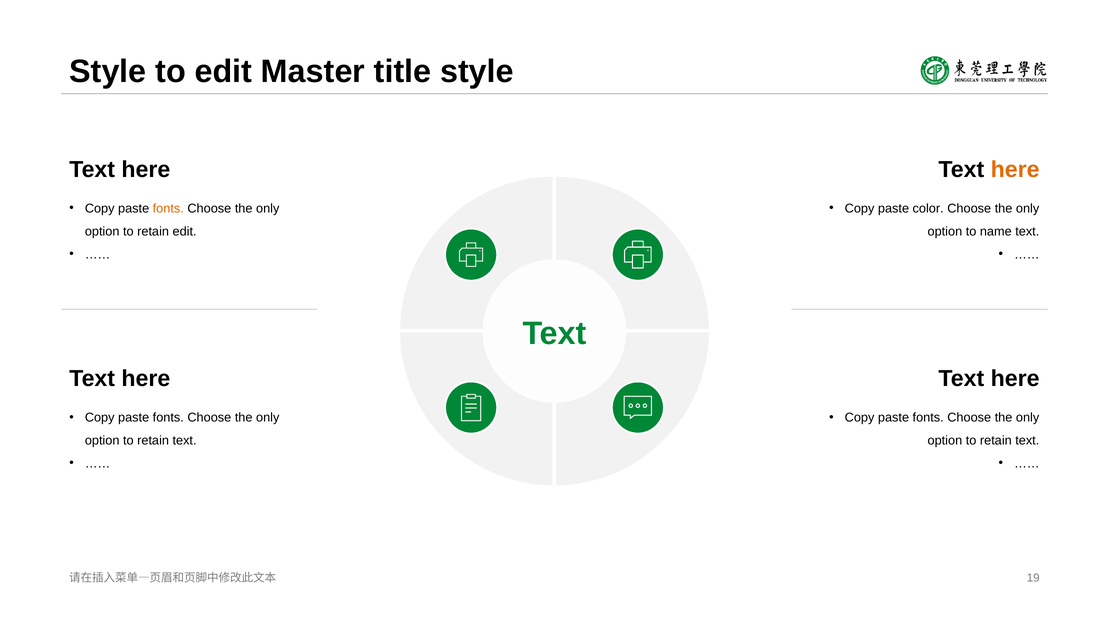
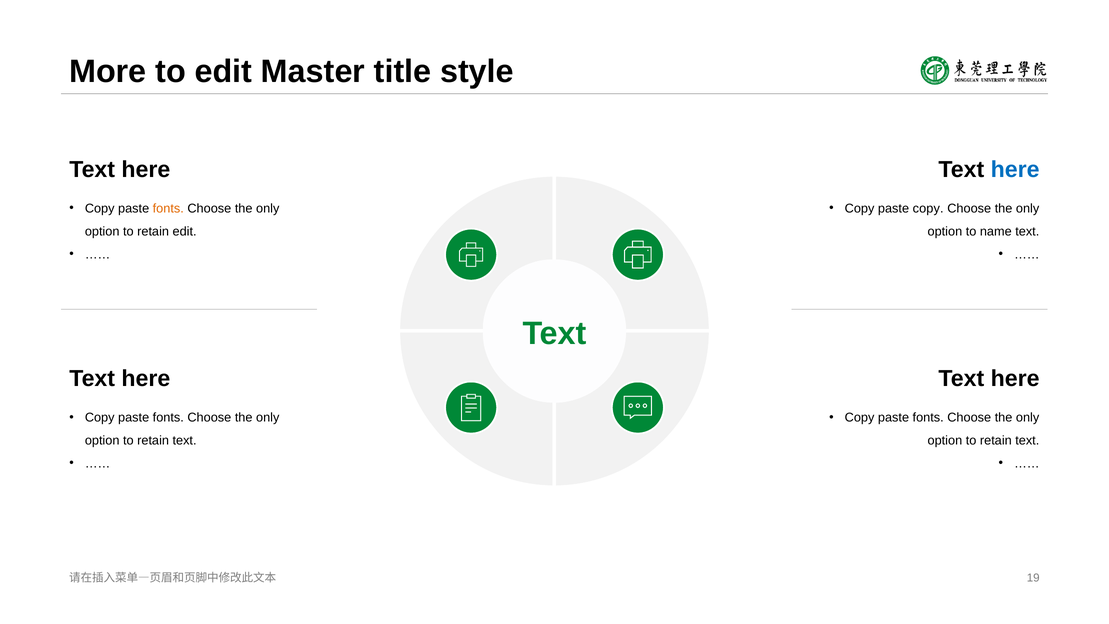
Style at (108, 72): Style -> More
here at (1015, 170) colour: orange -> blue
paste color: color -> copy
